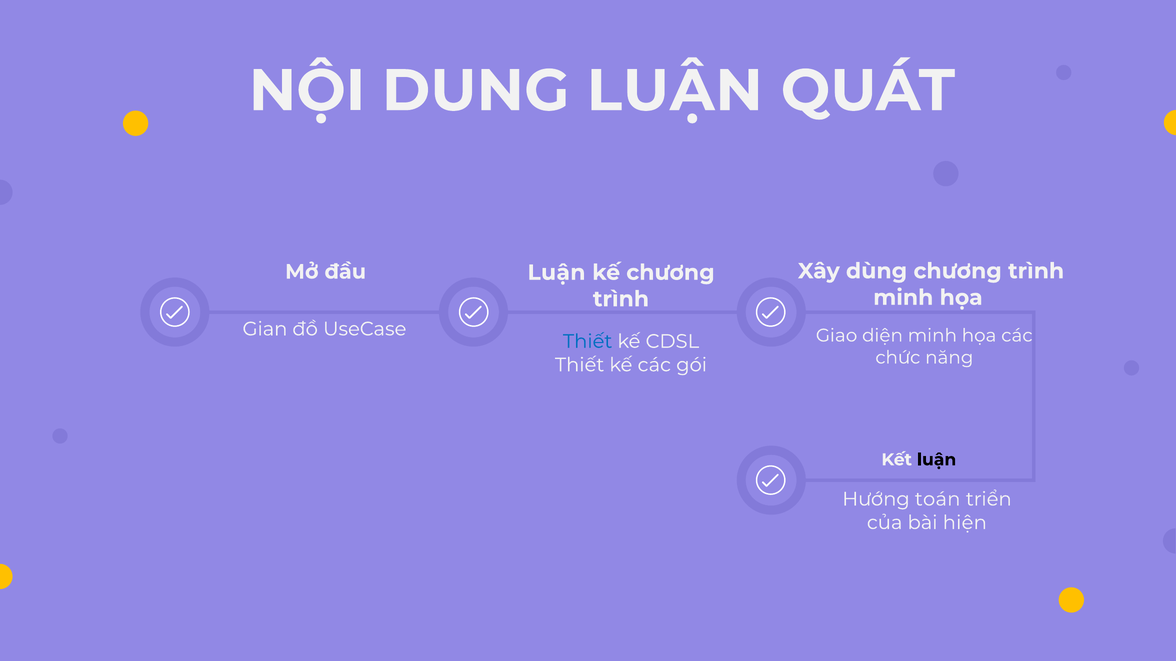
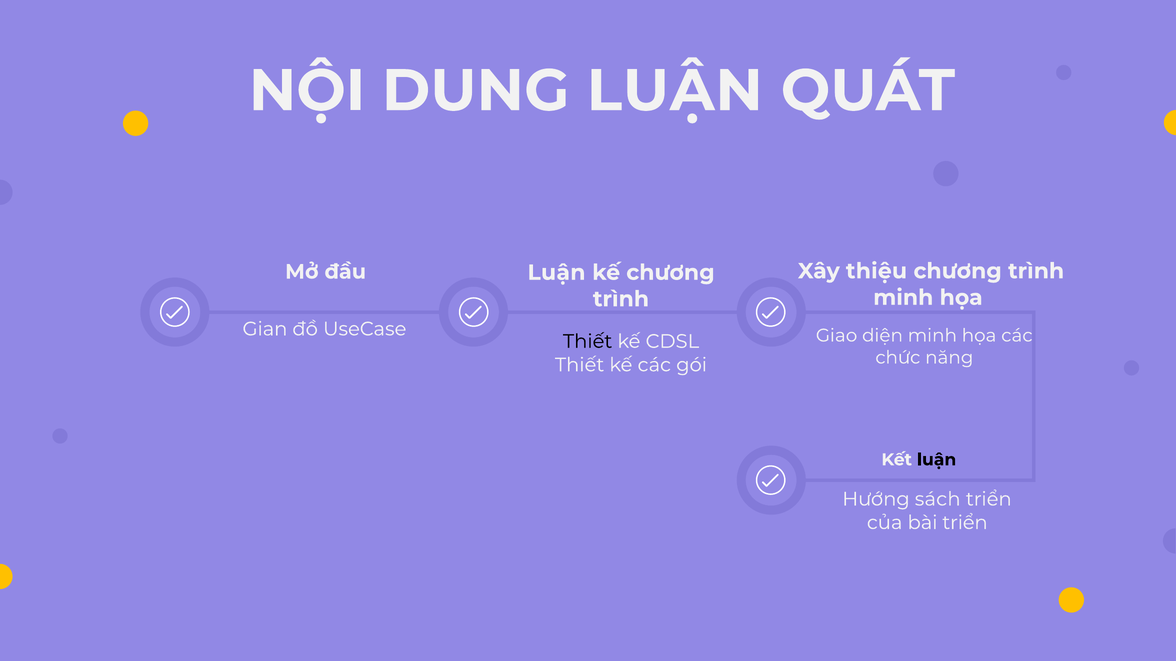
dùng: dùng -> thiệu
Thiết at (588, 342) colour: blue -> black
toán: toán -> sách
bài hiện: hiện -> triển
